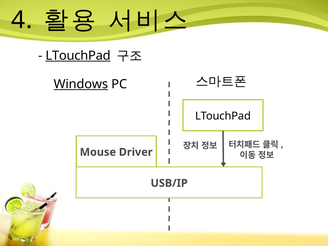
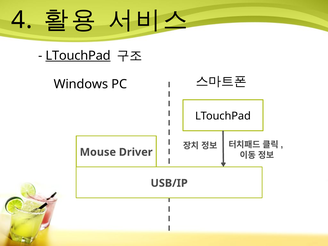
Windows underline: present -> none
